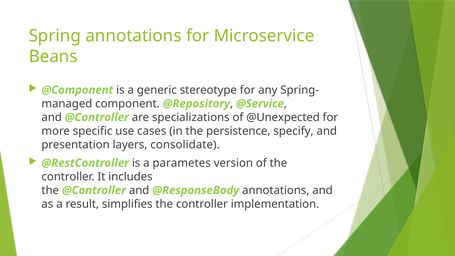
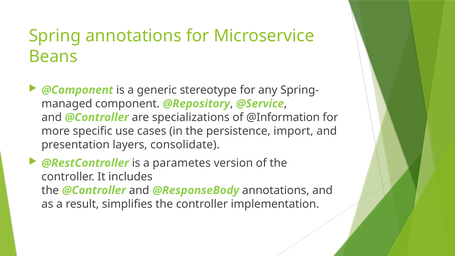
@Unexpected: @Unexpected -> @Information
specify: specify -> import
